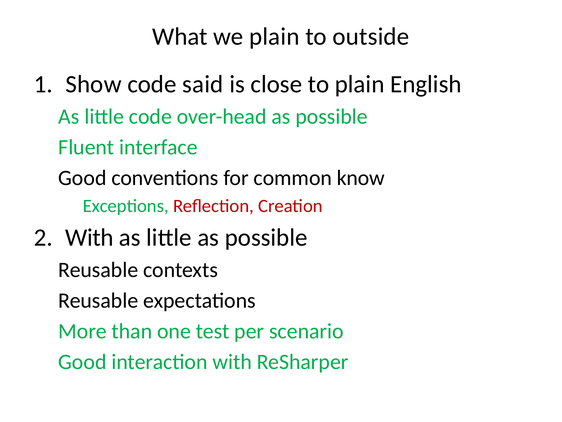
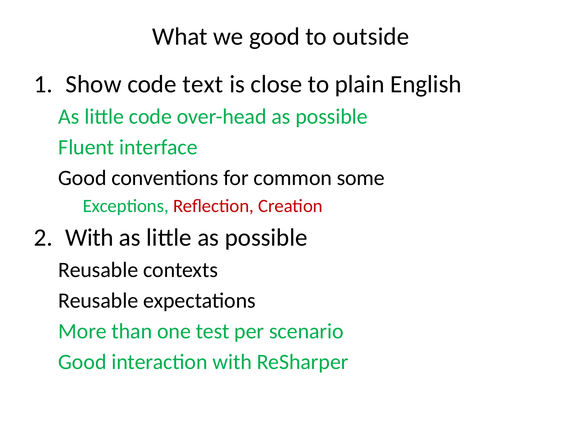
we plain: plain -> good
said: said -> text
know: know -> some
